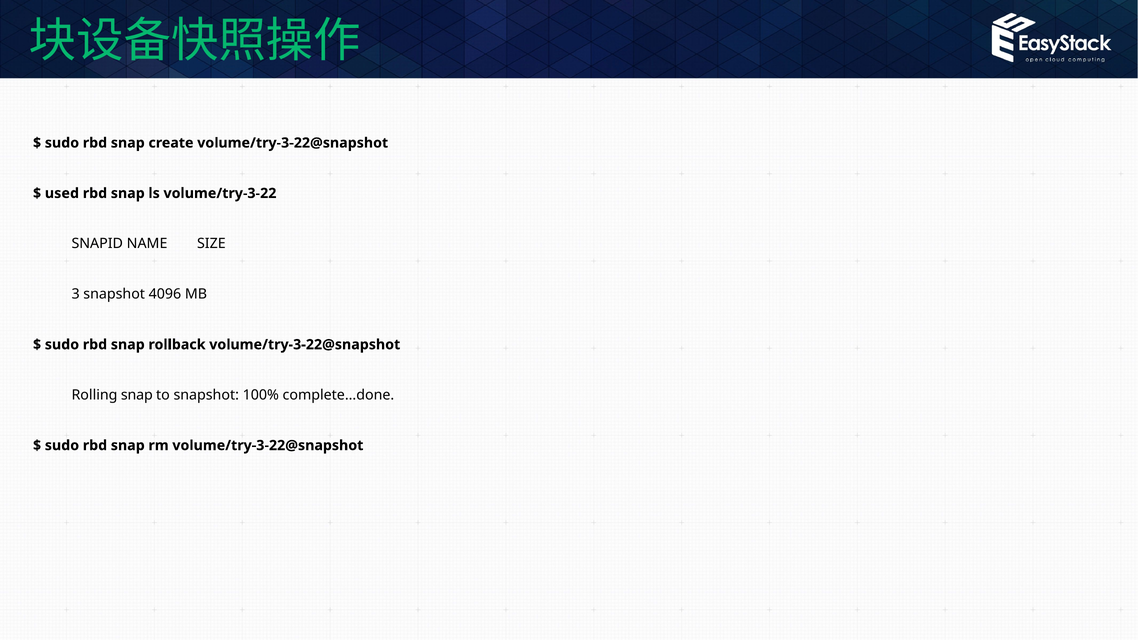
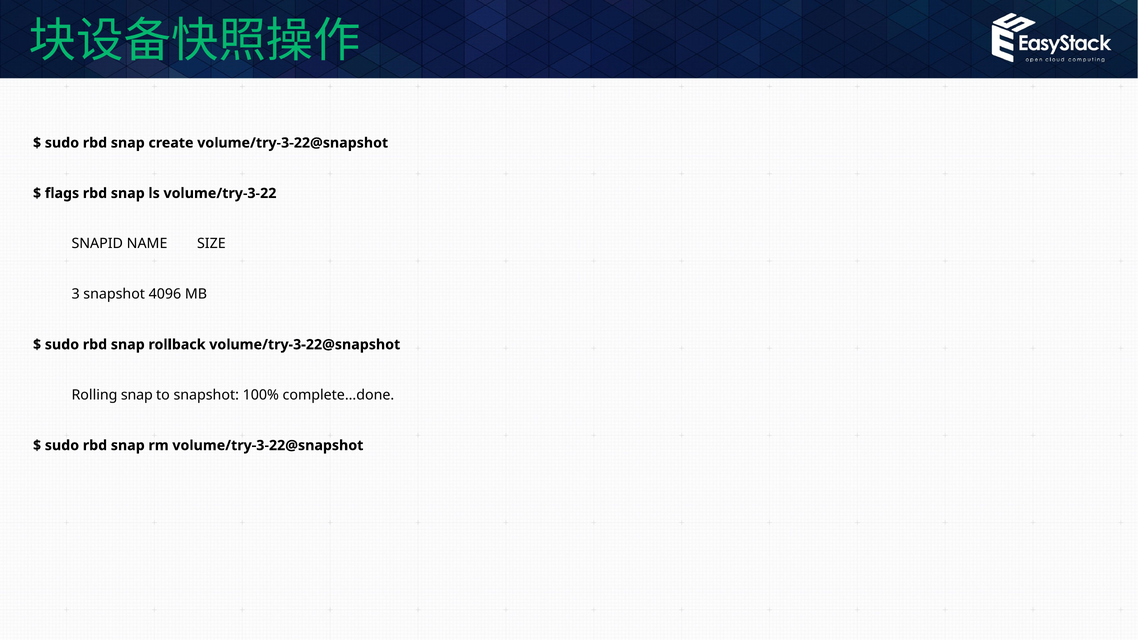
used: used -> flags
